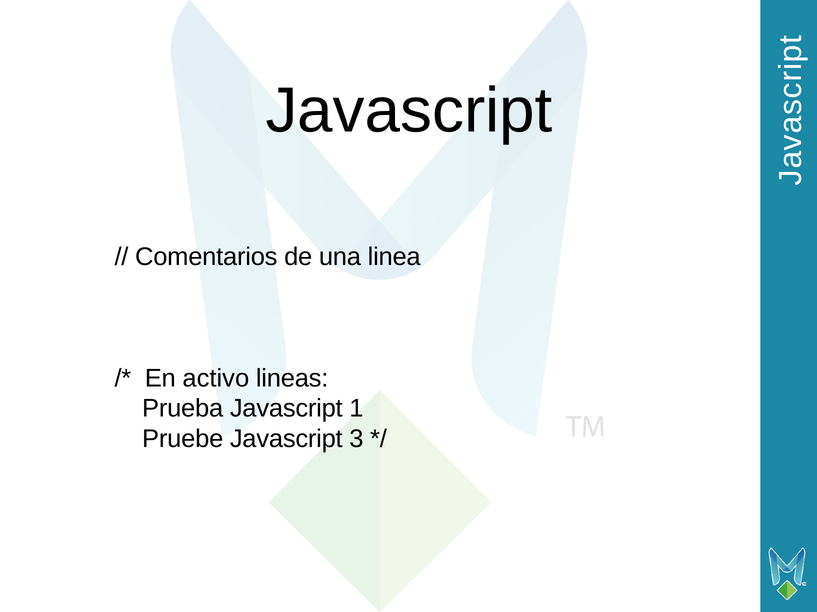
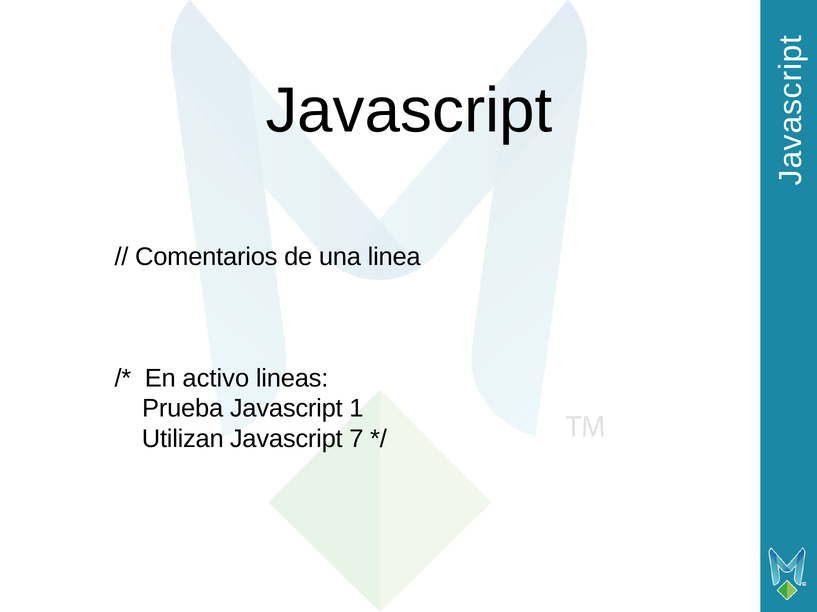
Pruebe: Pruebe -> Utilizan
3: 3 -> 7
